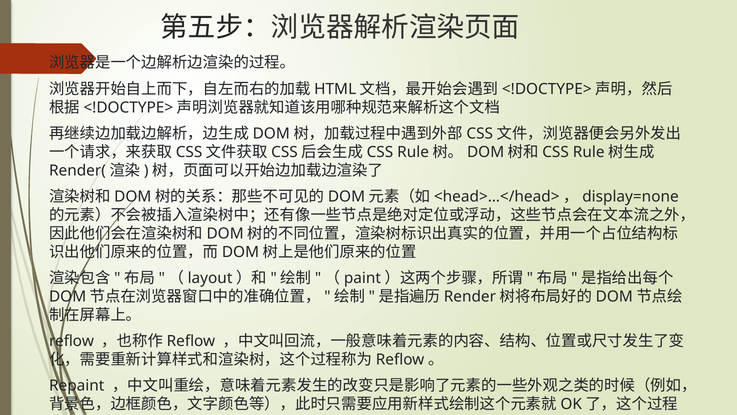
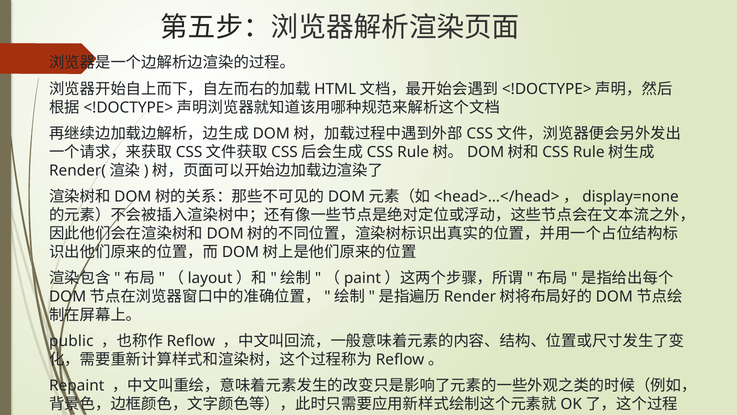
reflow at (71, 341): reflow -> public
